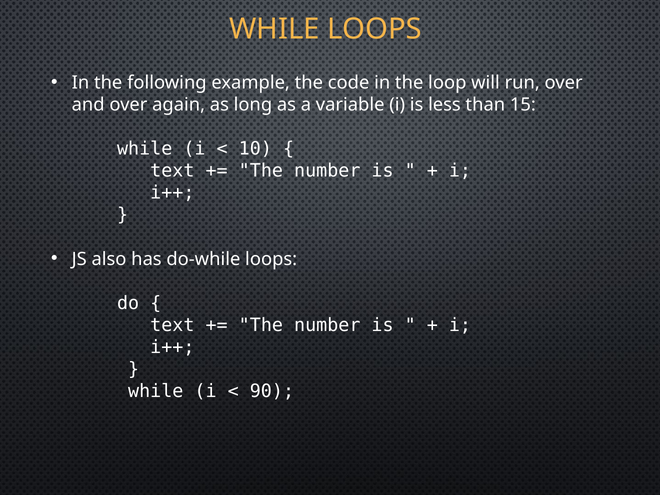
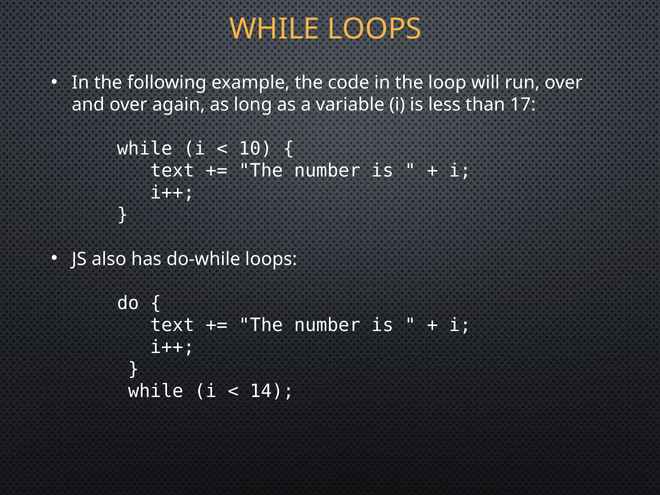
15: 15 -> 17
90: 90 -> 14
